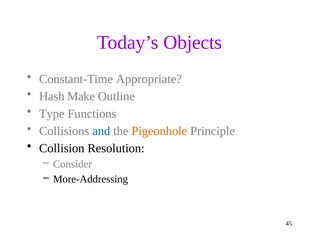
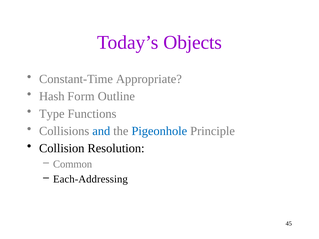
Make: Make -> Form
Pigeonhole colour: orange -> blue
Consider: Consider -> Common
More-Addressing: More-Addressing -> Each-Addressing
